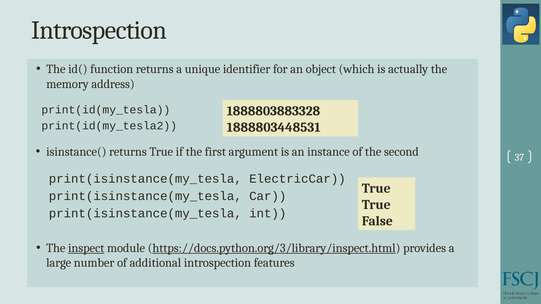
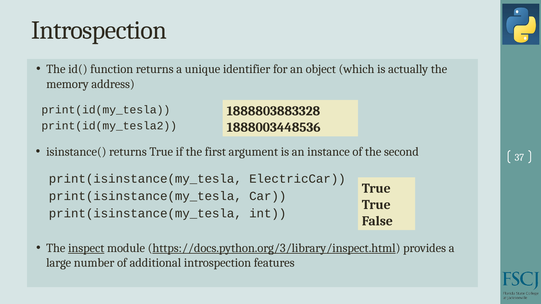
1888803448531: 1888803448531 -> 1888003448536
